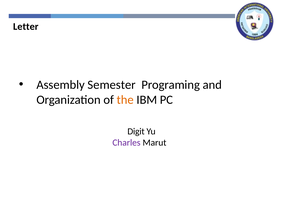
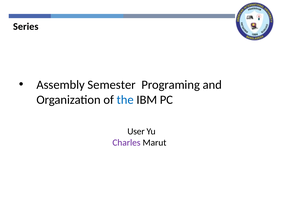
Letter: Letter -> Series
the colour: orange -> blue
Digit: Digit -> User
